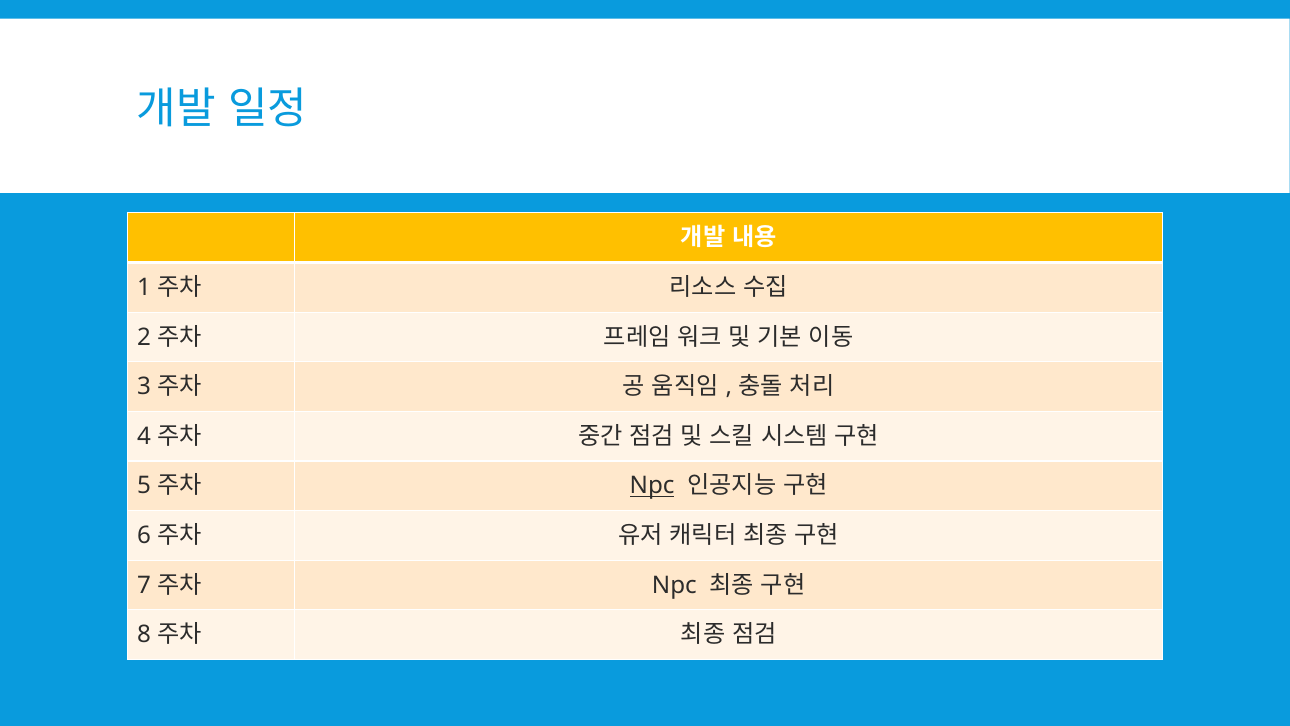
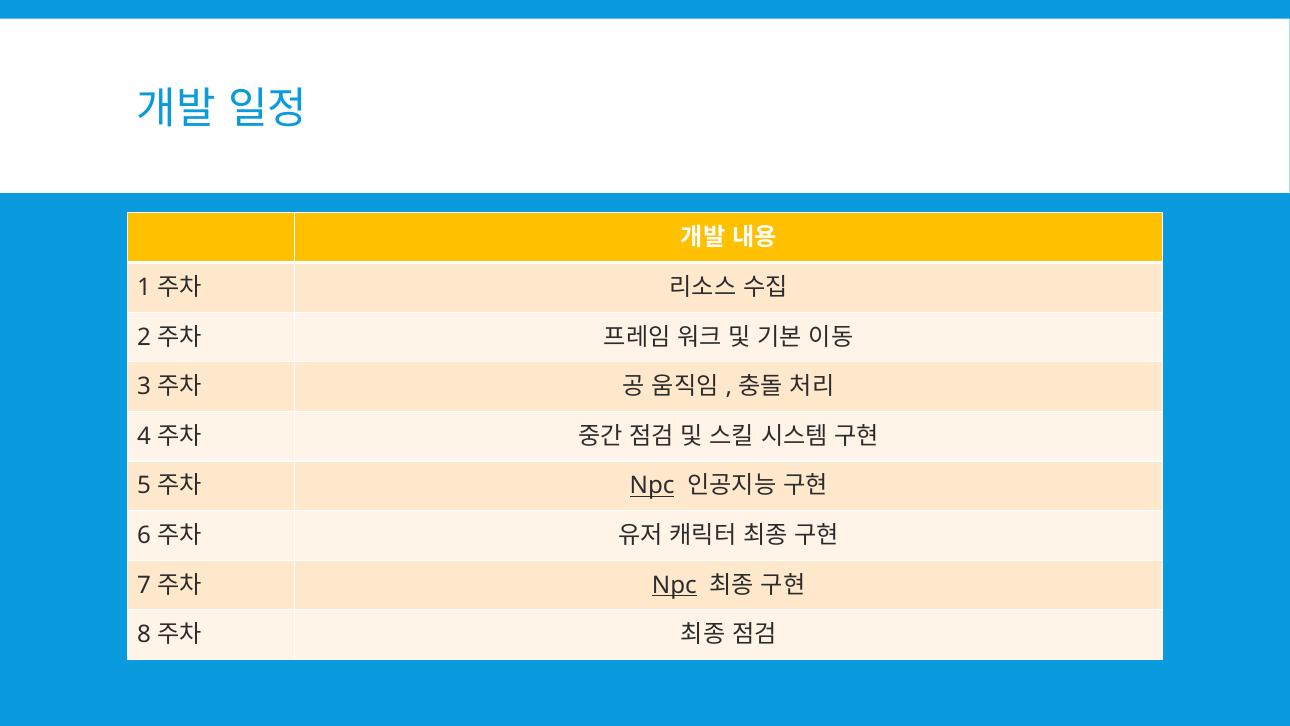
Npc at (674, 585) underline: none -> present
